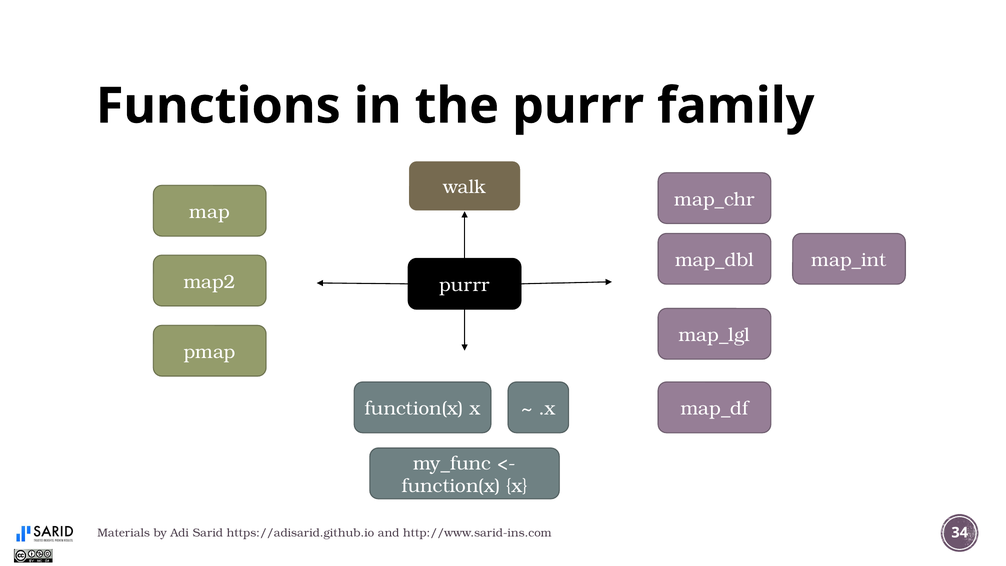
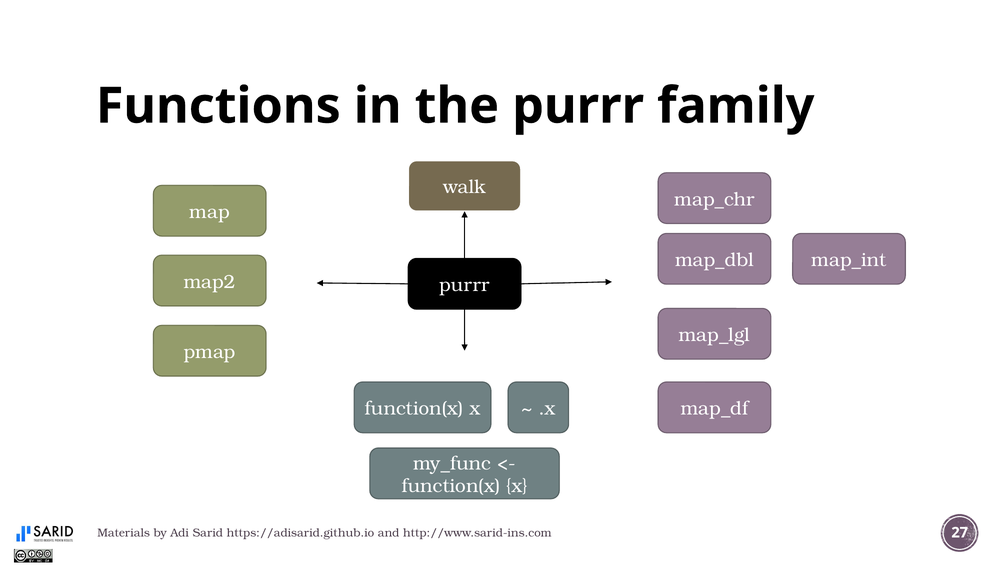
34: 34 -> 27
